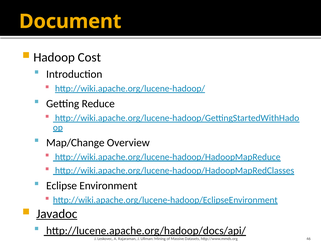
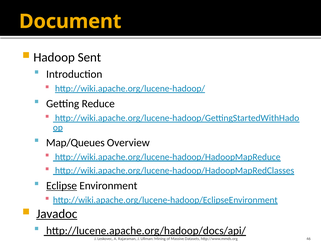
Cost: Cost -> Sent
Map/Change: Map/Change -> Map/Queues
Eclipse underline: none -> present
